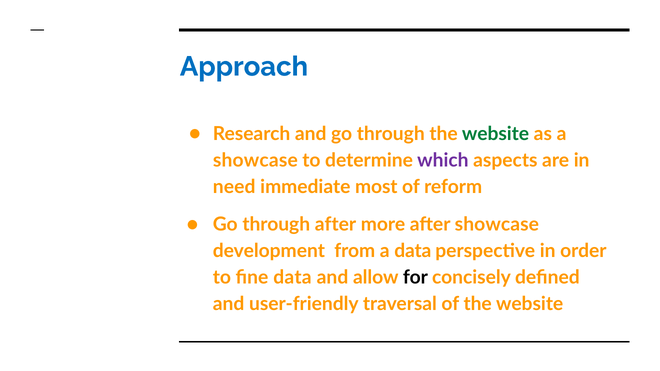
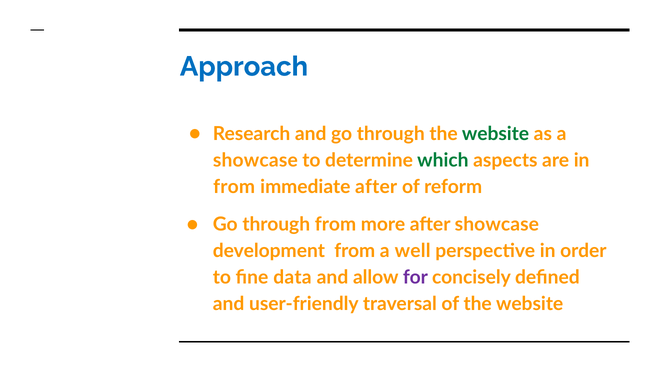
which colour: purple -> green
need at (234, 187): need -> from
immediate most: most -> after
through after: after -> from
a data: data -> well
for colour: black -> purple
